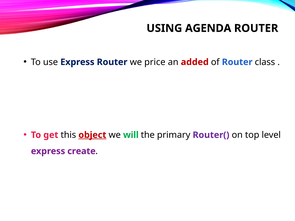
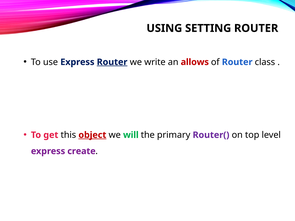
AGENDA: AGENDA -> SETTING
Router at (112, 62) underline: none -> present
price: price -> write
added: added -> allows
